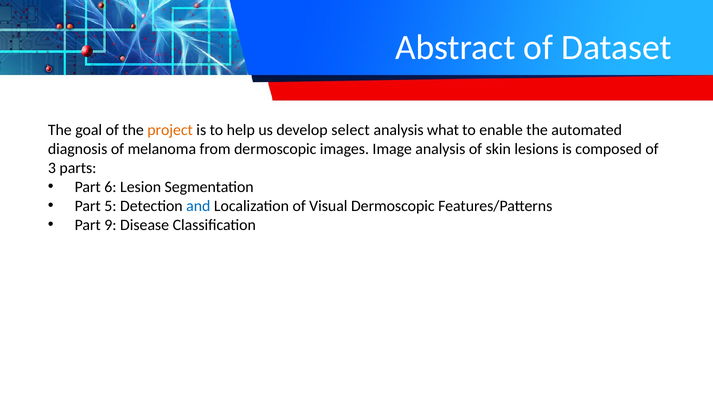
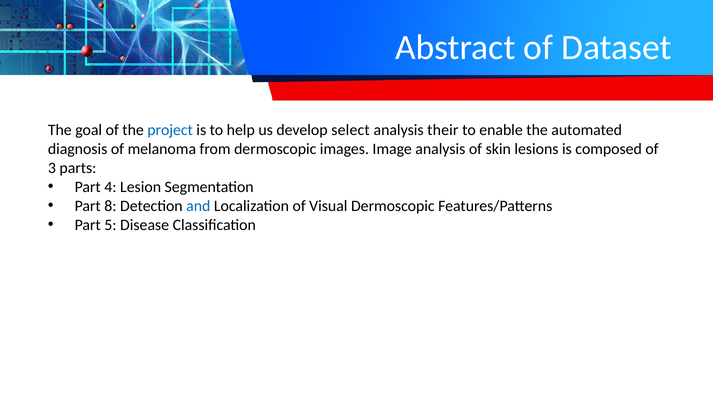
project colour: orange -> blue
what: what -> their
6: 6 -> 4
5: 5 -> 8
9: 9 -> 5
